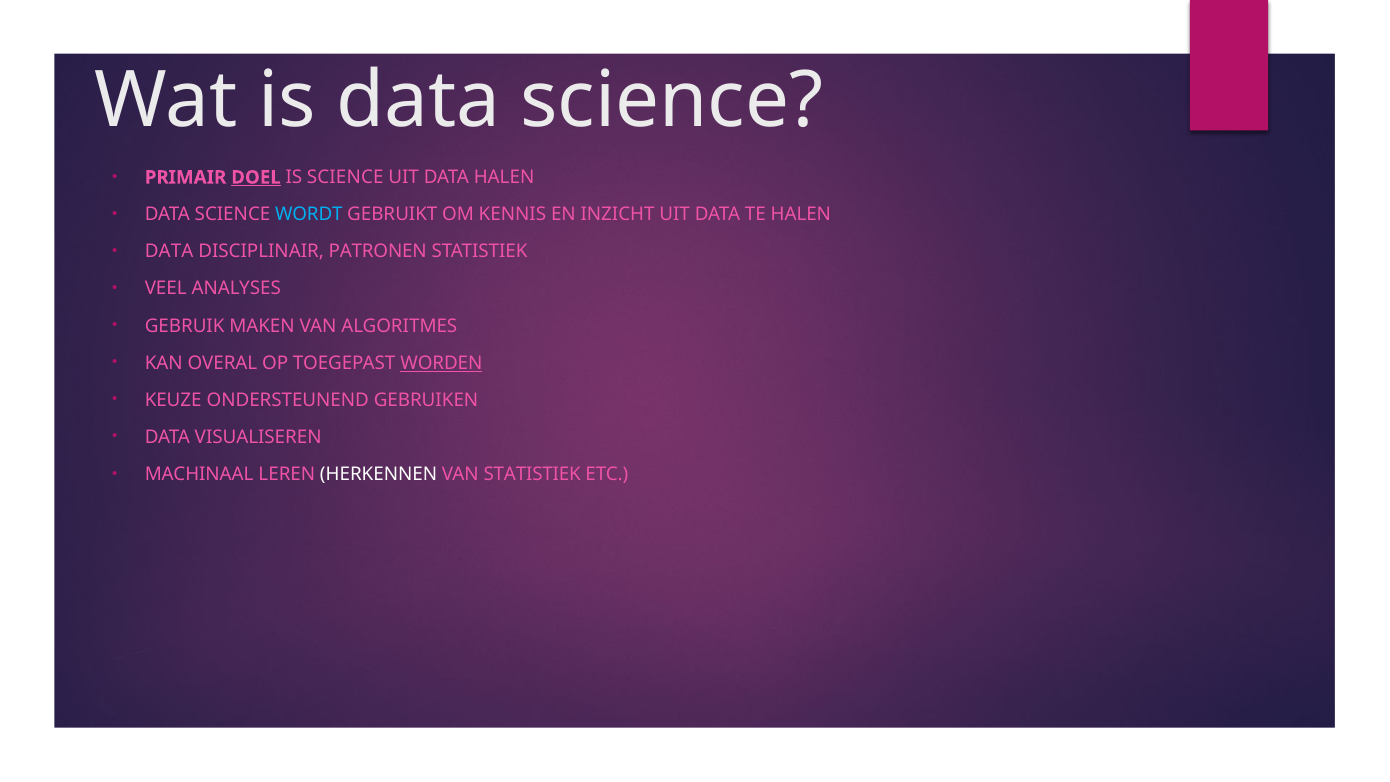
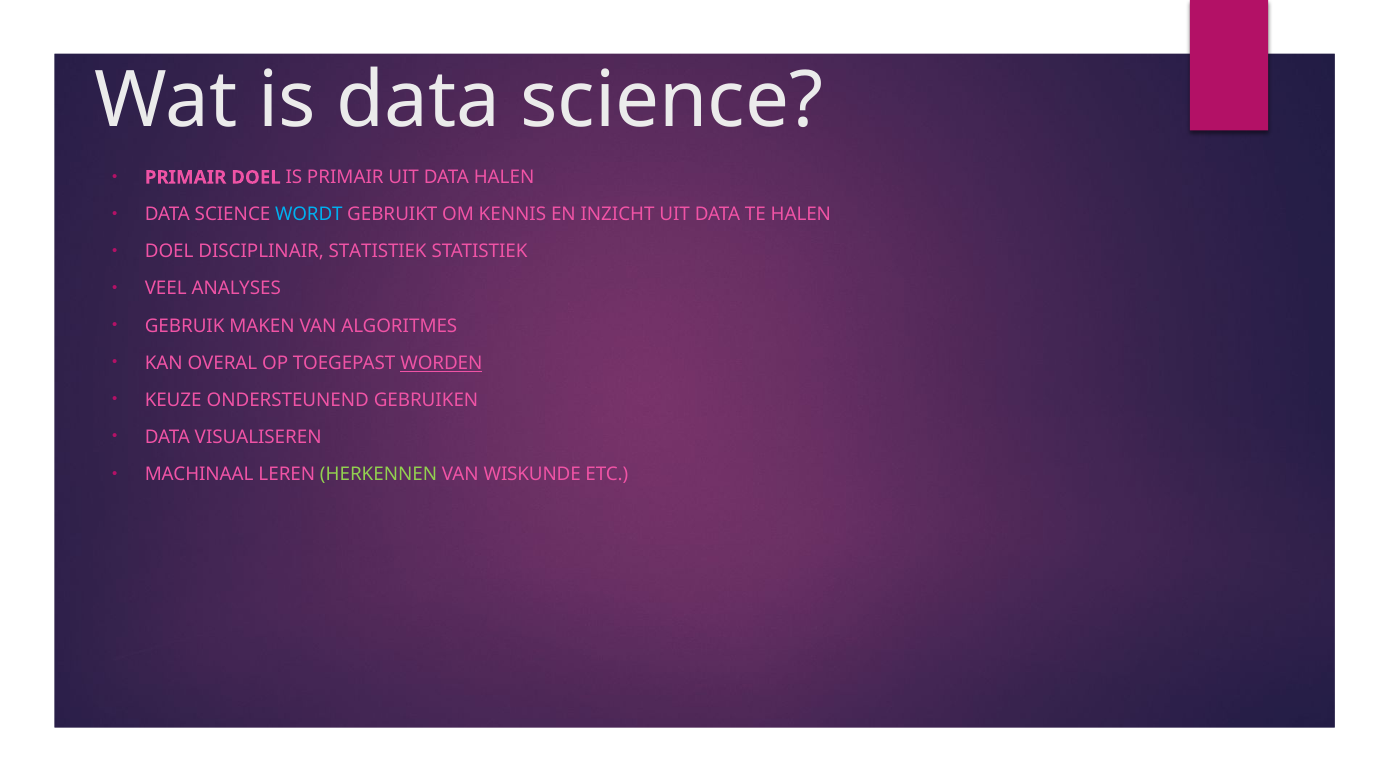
DOEL at (256, 177) underline: present -> none
IS SCIENCE: SCIENCE -> PRIMAIR
DATA at (169, 252): DATA -> DOEL
DISCIPLINAIR PATRONEN: PATRONEN -> STATISTIEK
HERKENNEN colour: white -> light green
VAN STATISTIEK: STATISTIEK -> WISKUNDE
